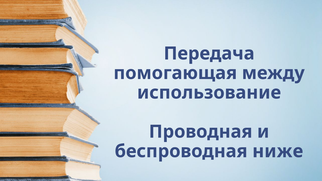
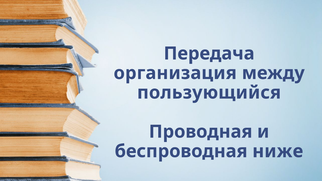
помогающая: помогающая -> организация
использование: использование -> пользующийся
